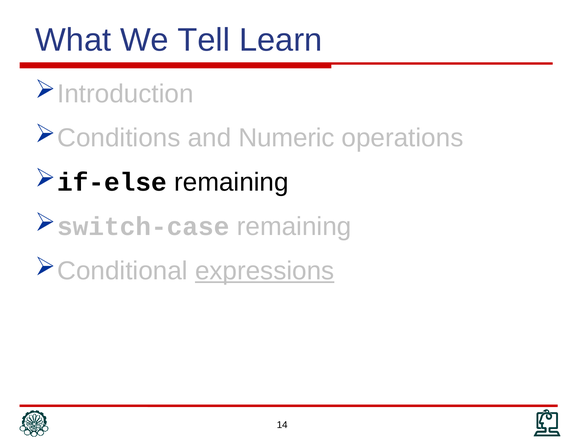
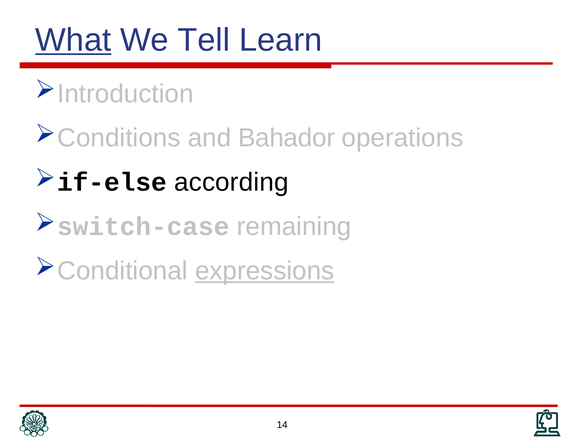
What underline: none -> present
Numeric: Numeric -> Bahador
if-else remaining: remaining -> according
